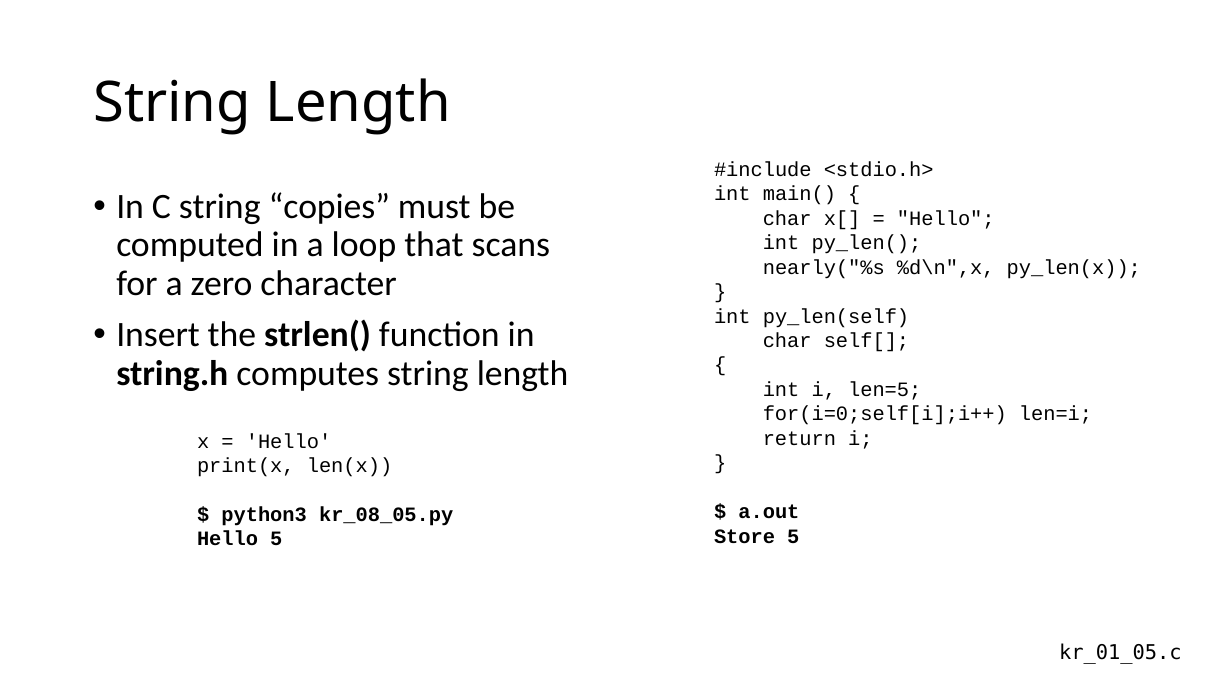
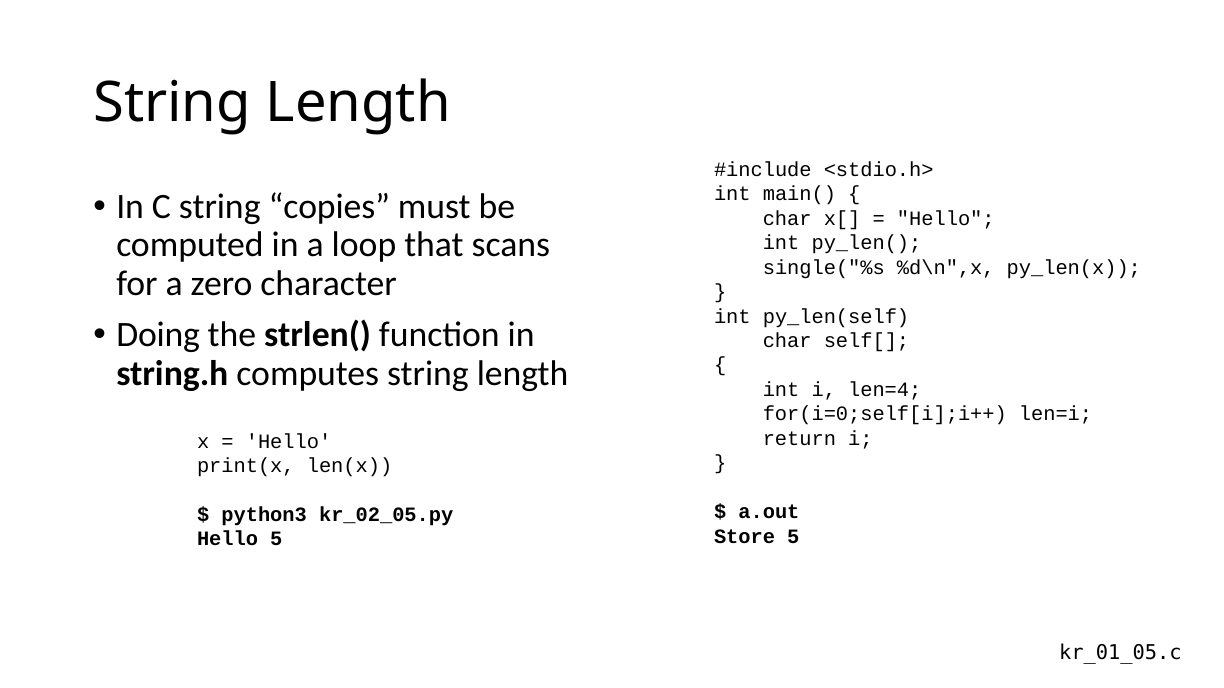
nearly("%s: nearly("%s -> single("%s
Insert: Insert -> Doing
len=5: len=5 -> len=4
kr_08_05.py: kr_08_05.py -> kr_02_05.py
